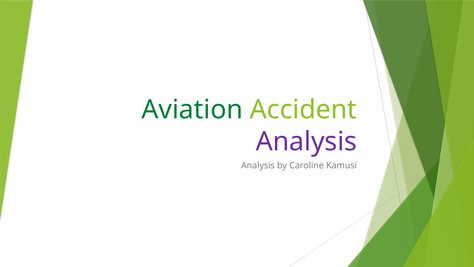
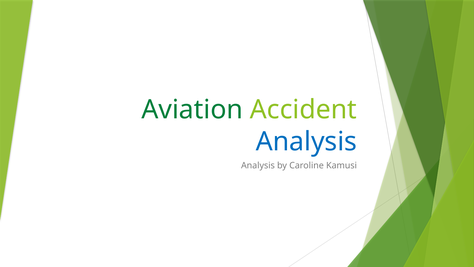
Analysis at (306, 142) colour: purple -> blue
